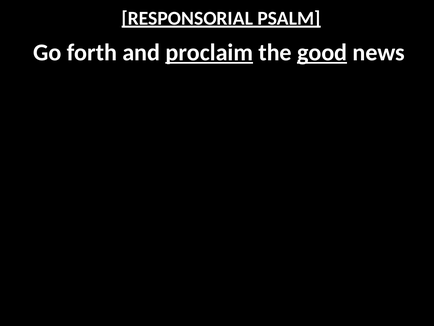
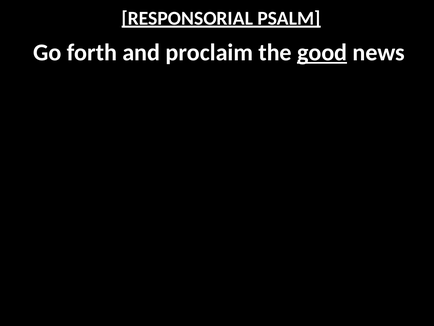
proclaim underline: present -> none
